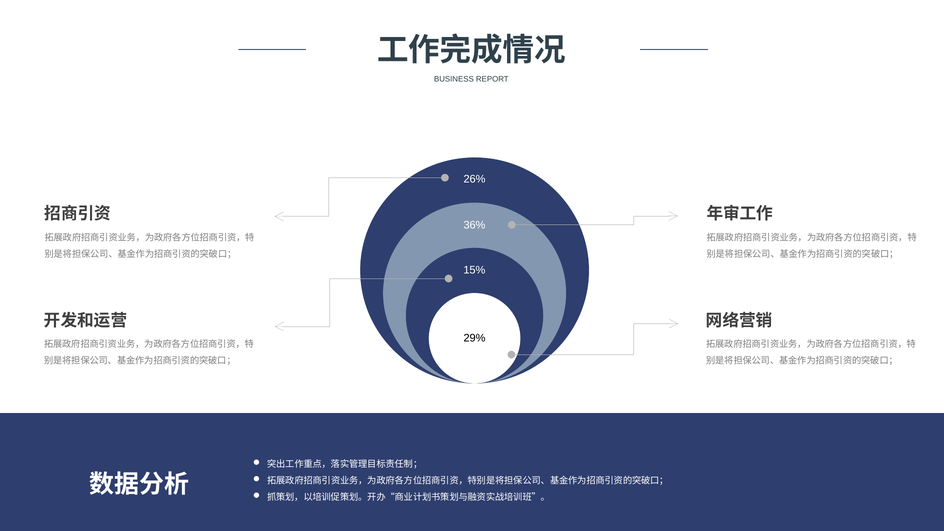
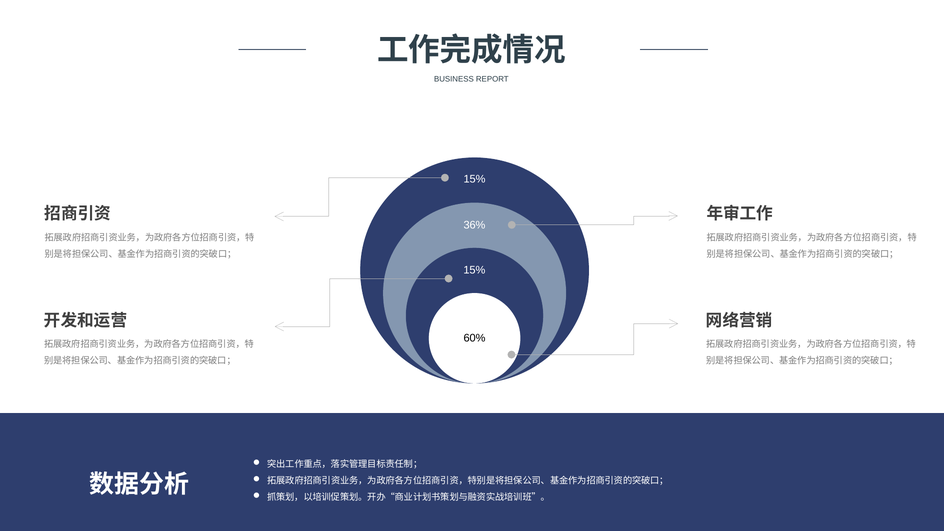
26% at (474, 179): 26% -> 15%
29%: 29% -> 60%
